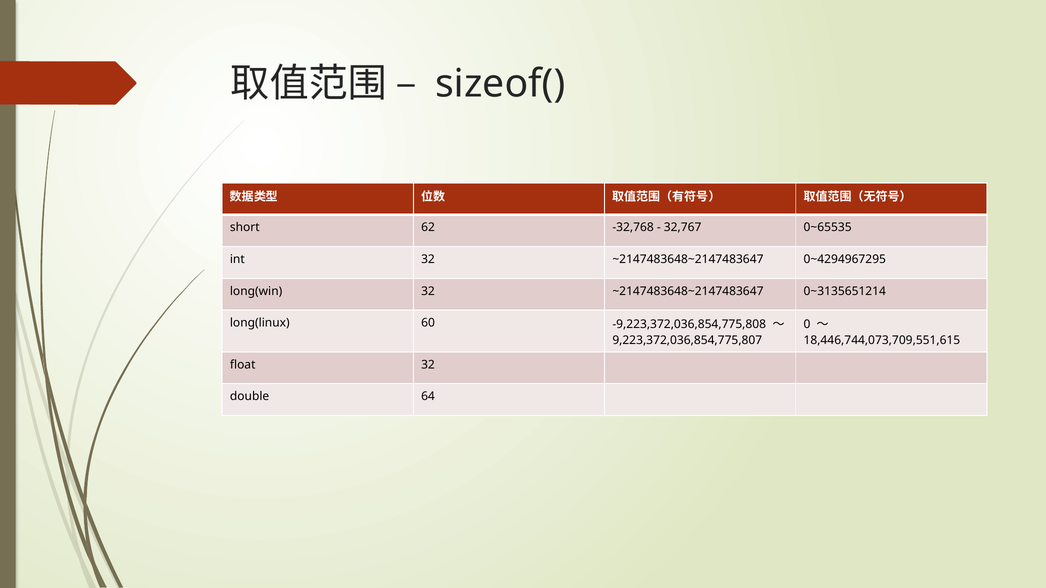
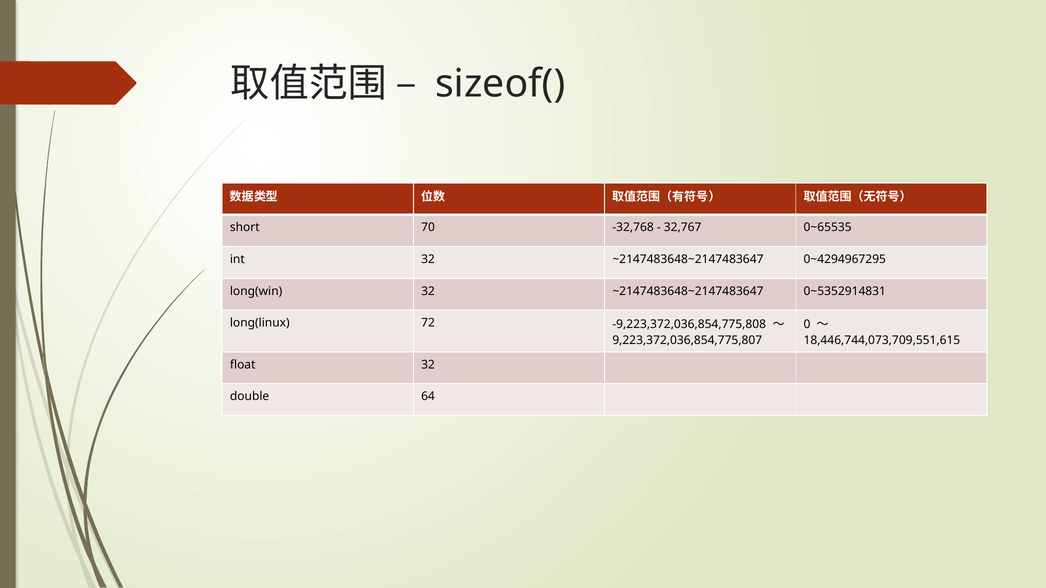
62: 62 -> 70
0~3135651214: 0~3135651214 -> 0~5352914831
60: 60 -> 72
